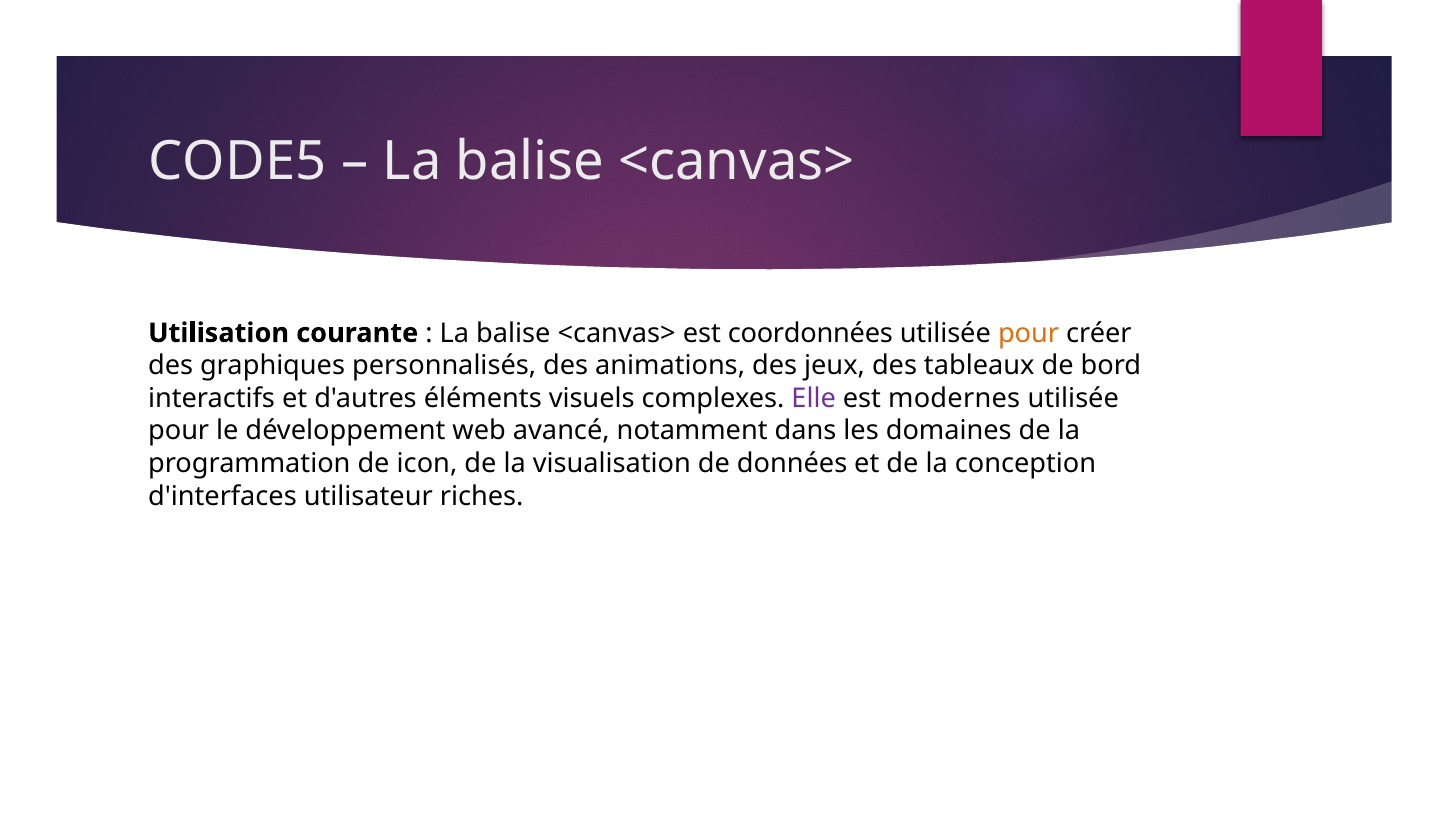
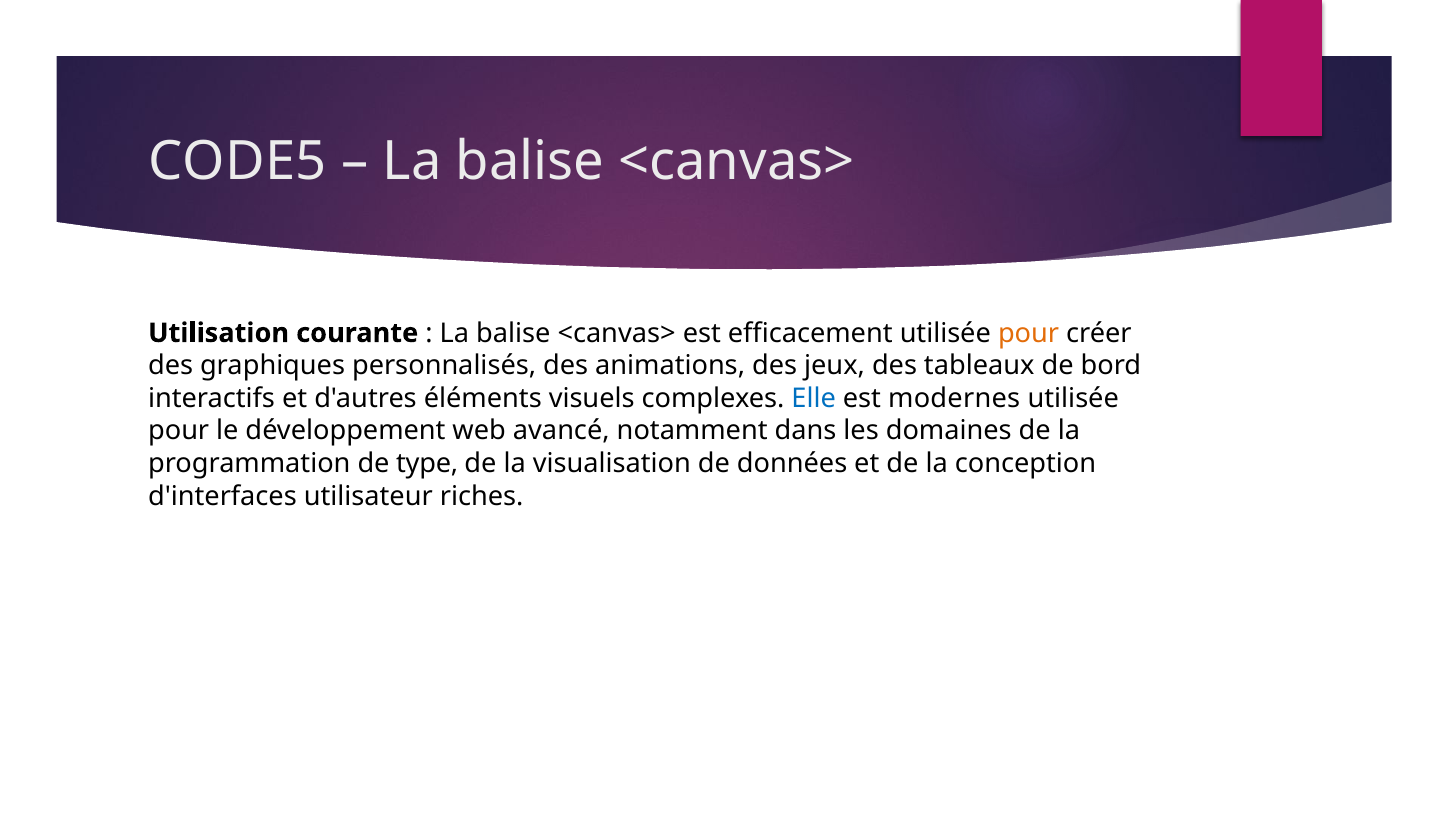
coordonnées: coordonnées -> efficacement
Elle colour: purple -> blue
icon: icon -> type
